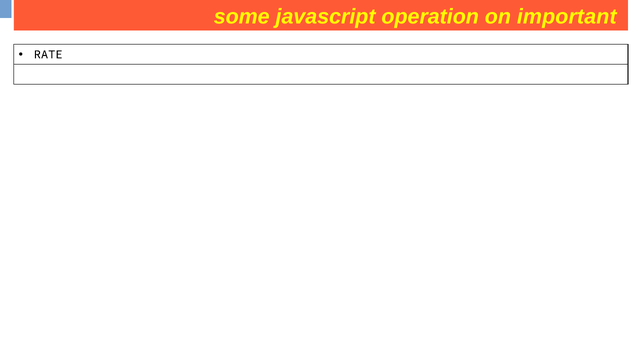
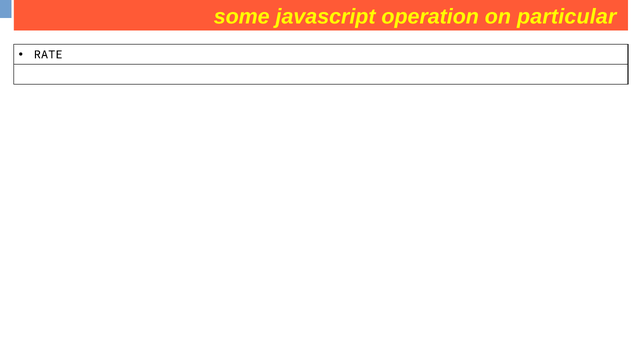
important: important -> particular
